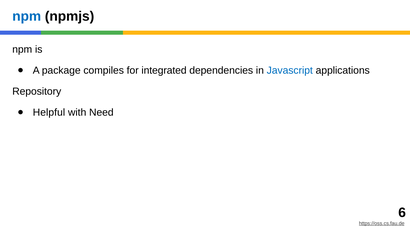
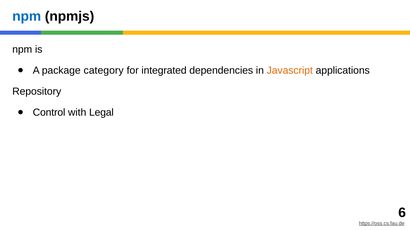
compiles: compiles -> category
Javascript colour: blue -> orange
Helpful: Helpful -> Control
Need: Need -> Legal
